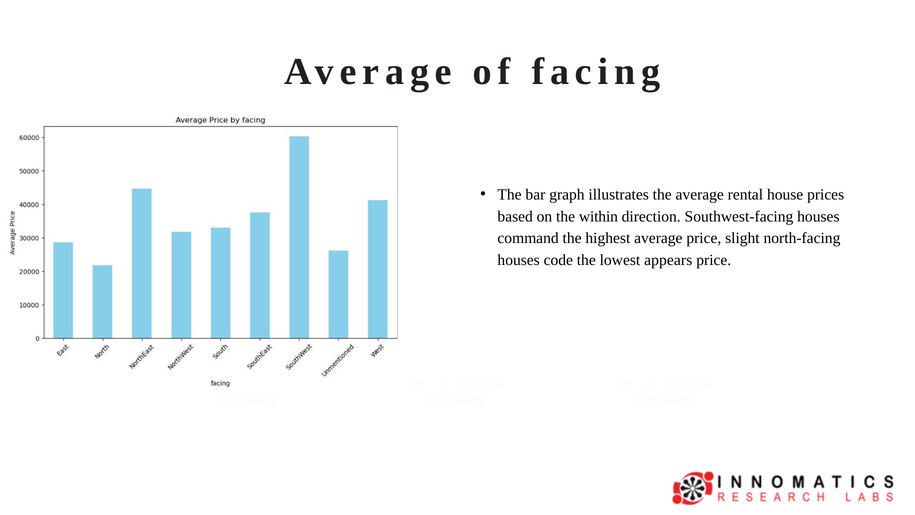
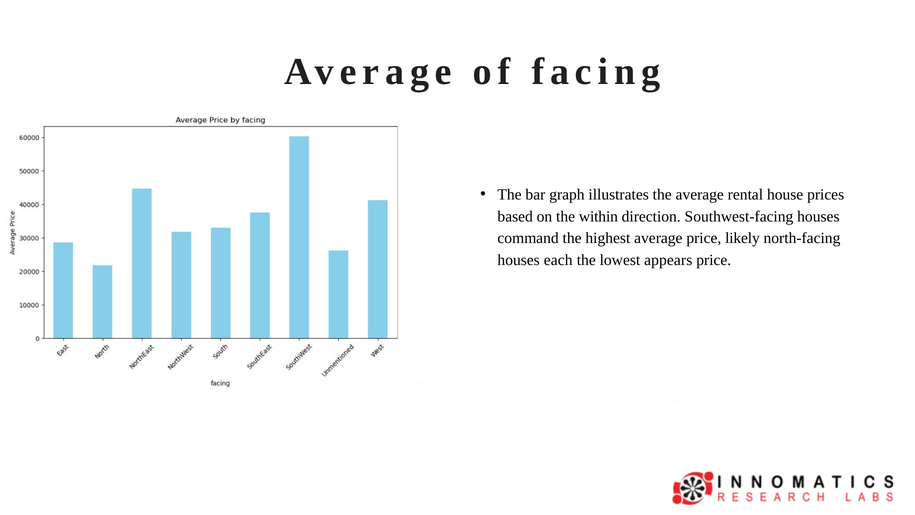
slight: slight -> likely
code: code -> each
